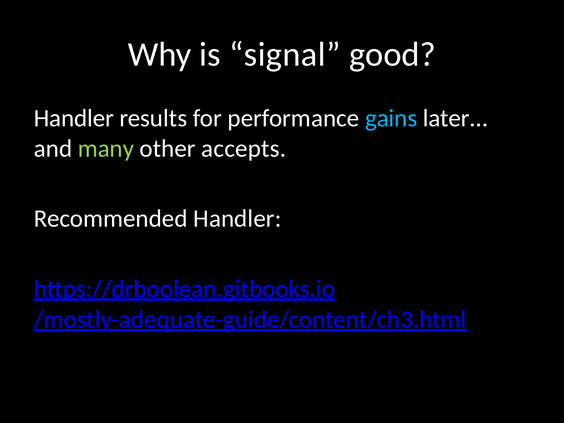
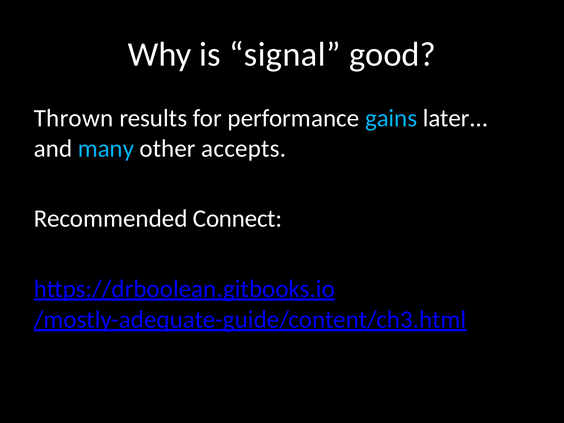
Handler at (74, 118): Handler -> Thrown
many colour: light green -> light blue
Recommended Handler: Handler -> Connect
